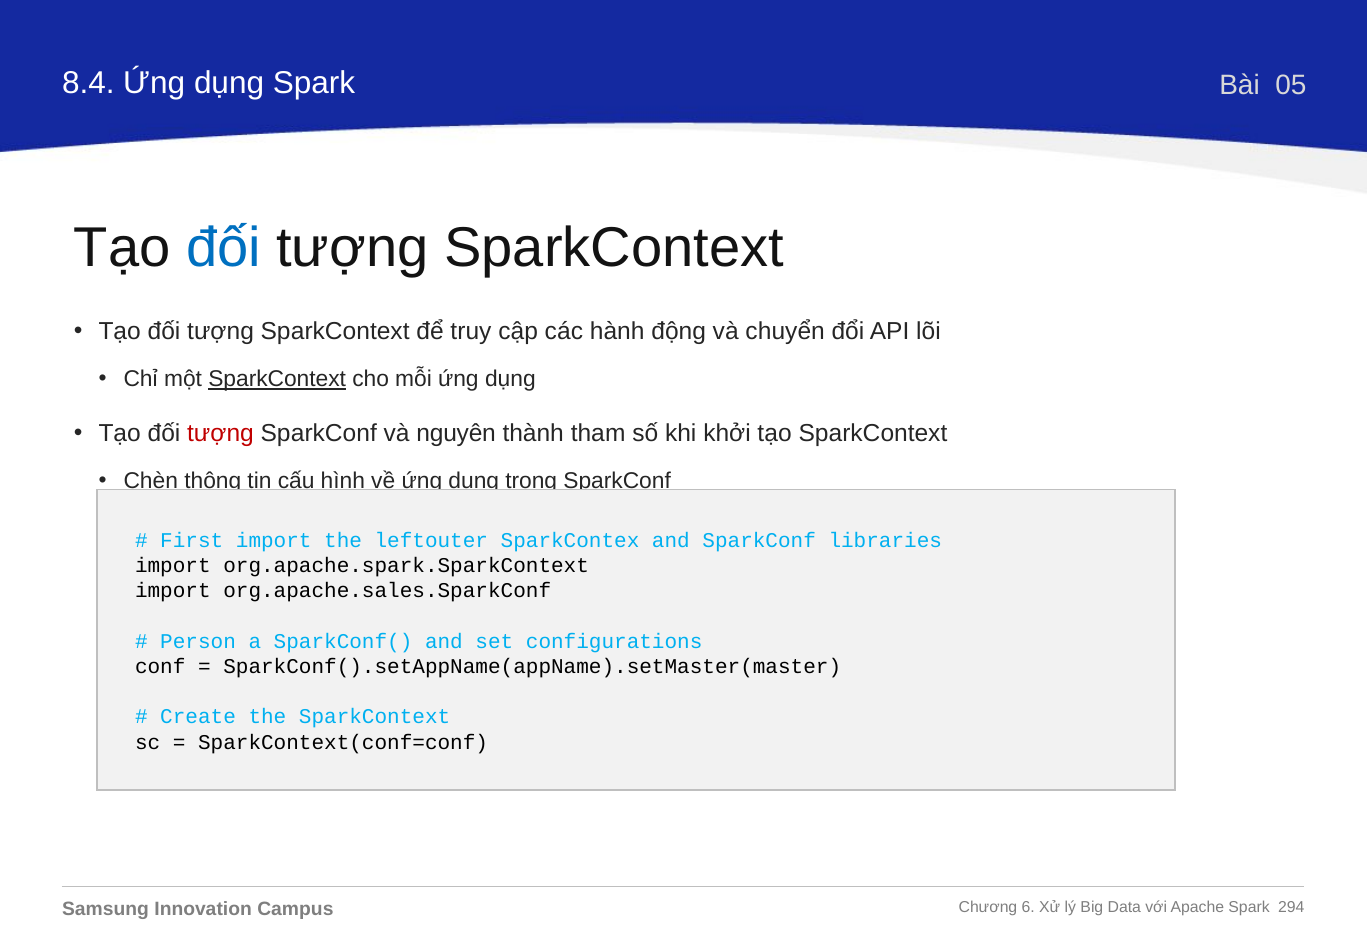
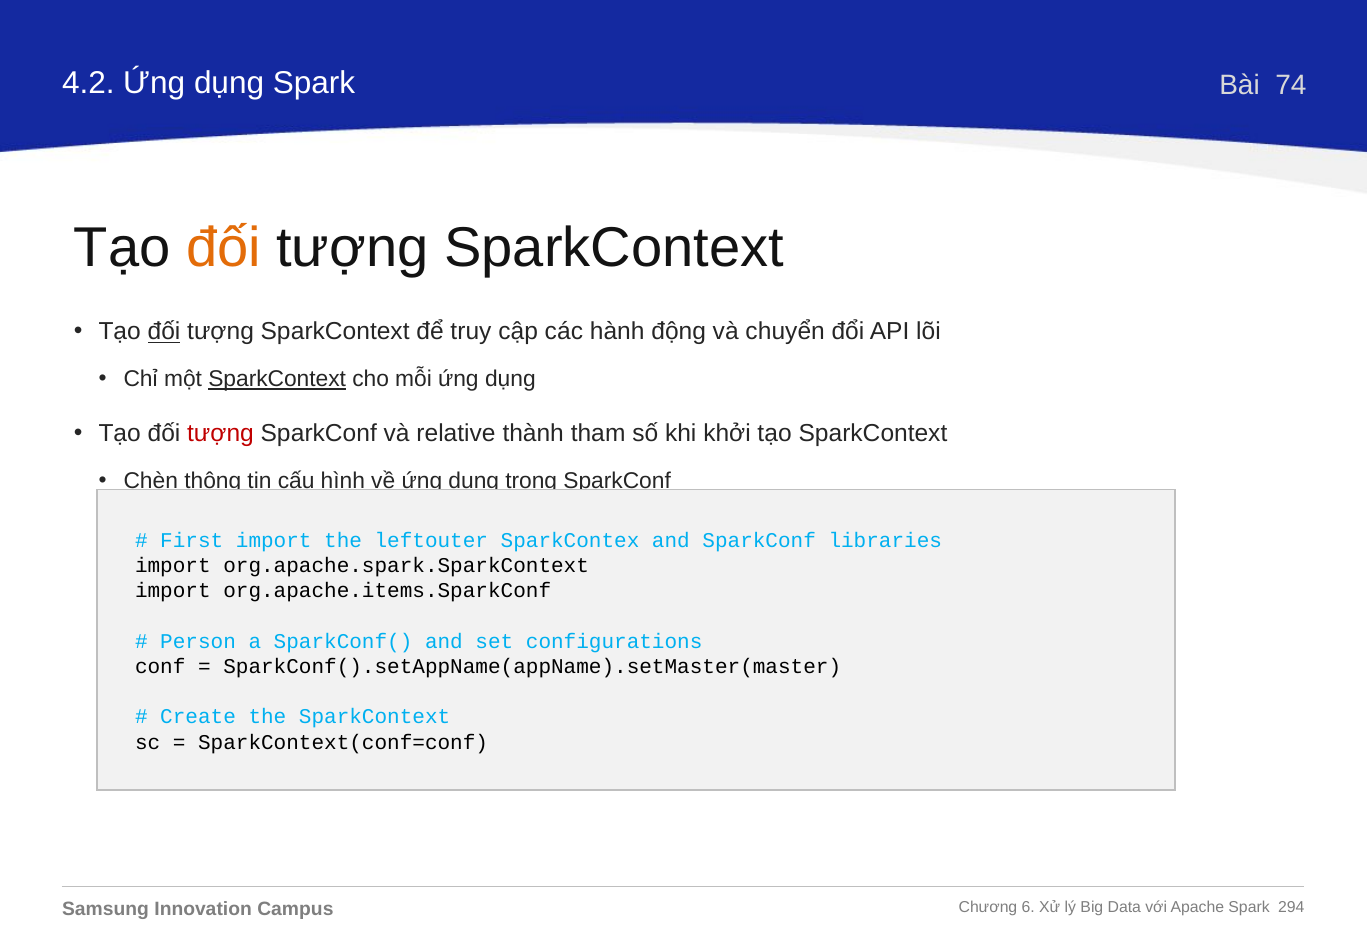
8.4: 8.4 -> 4.2
05: 05 -> 74
đối at (224, 248) colour: blue -> orange
đối at (164, 332) underline: none -> present
nguyên: nguyên -> relative
org.apache.sales.SparkConf: org.apache.sales.SparkConf -> org.apache.items.SparkConf
